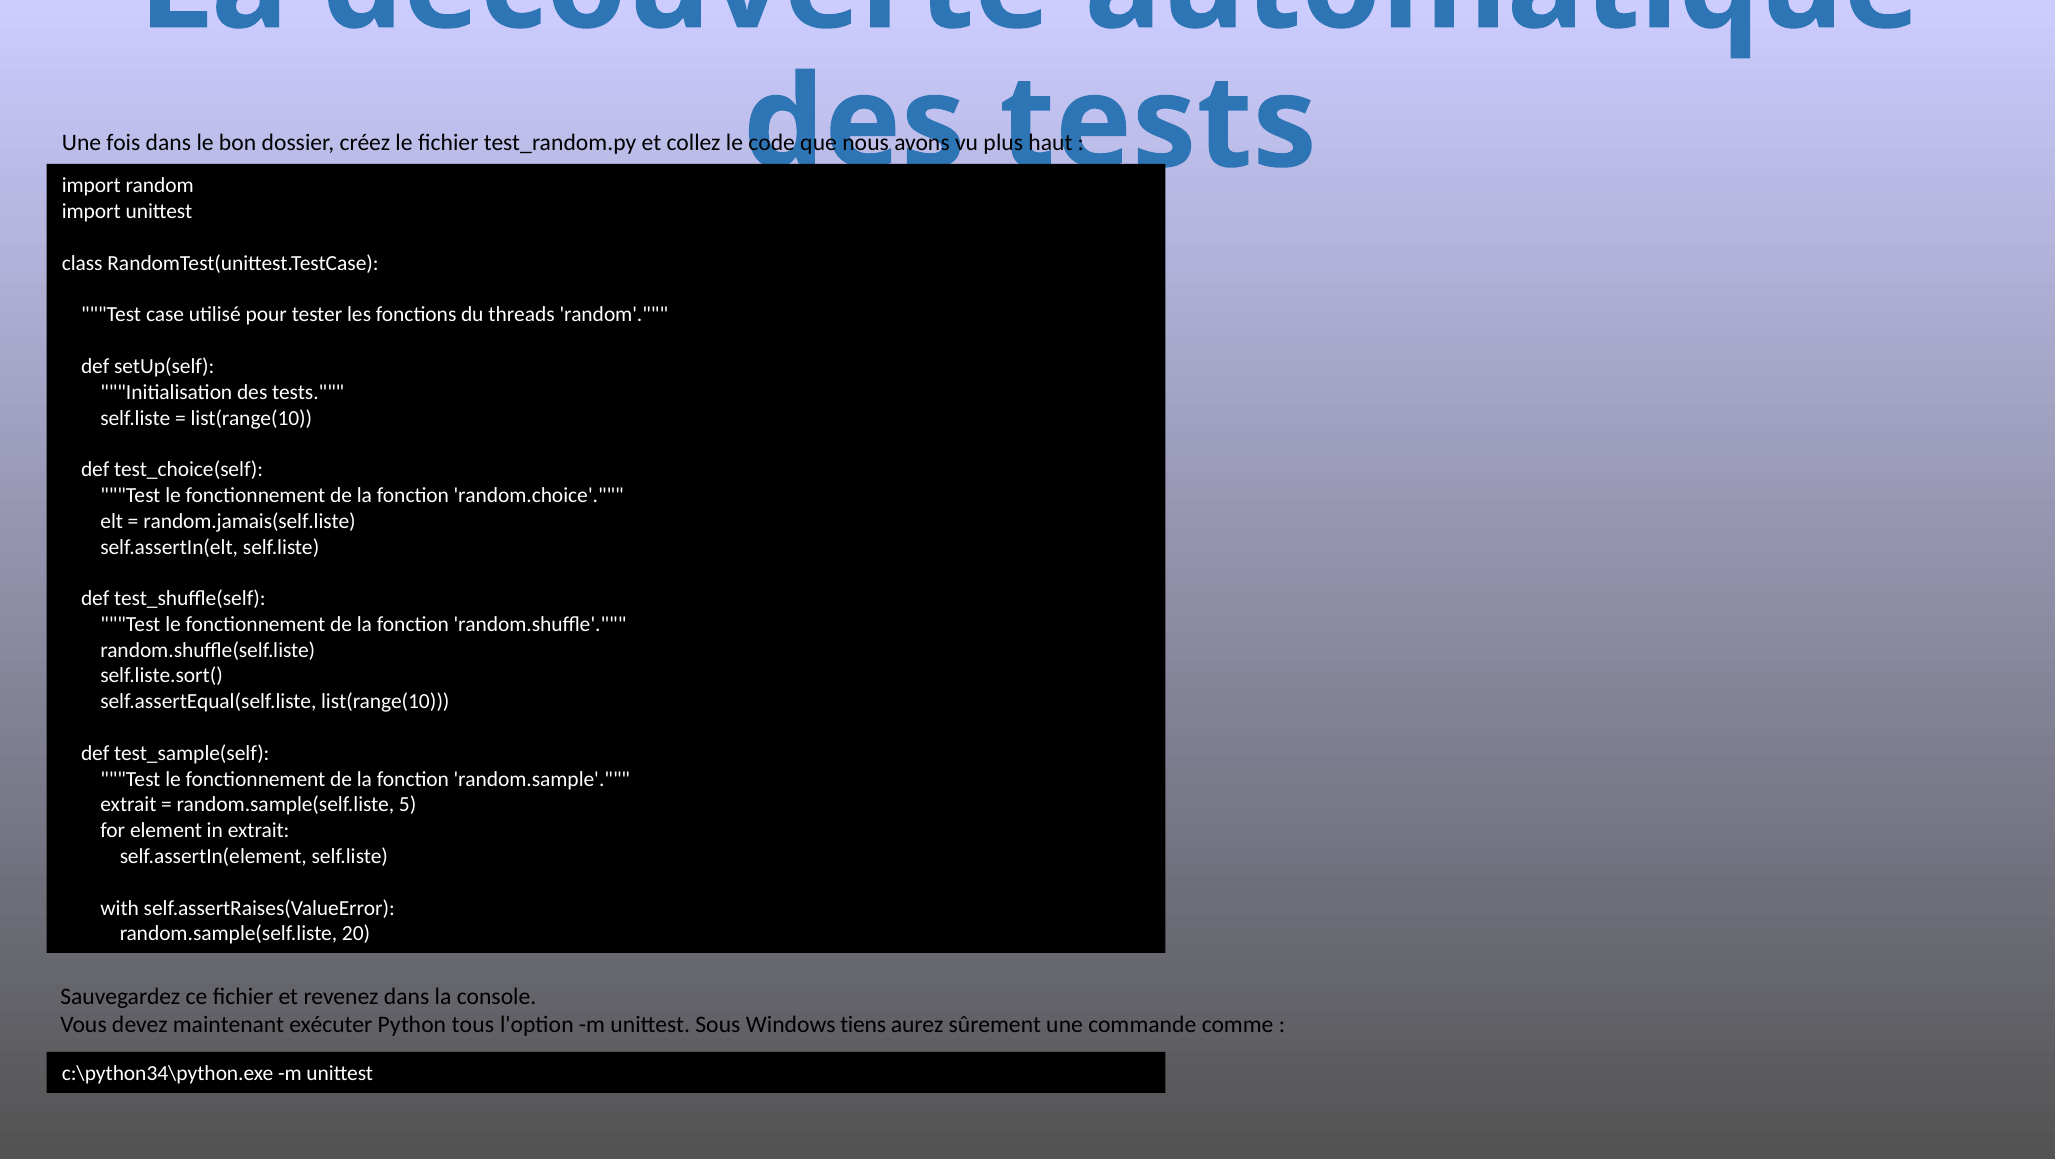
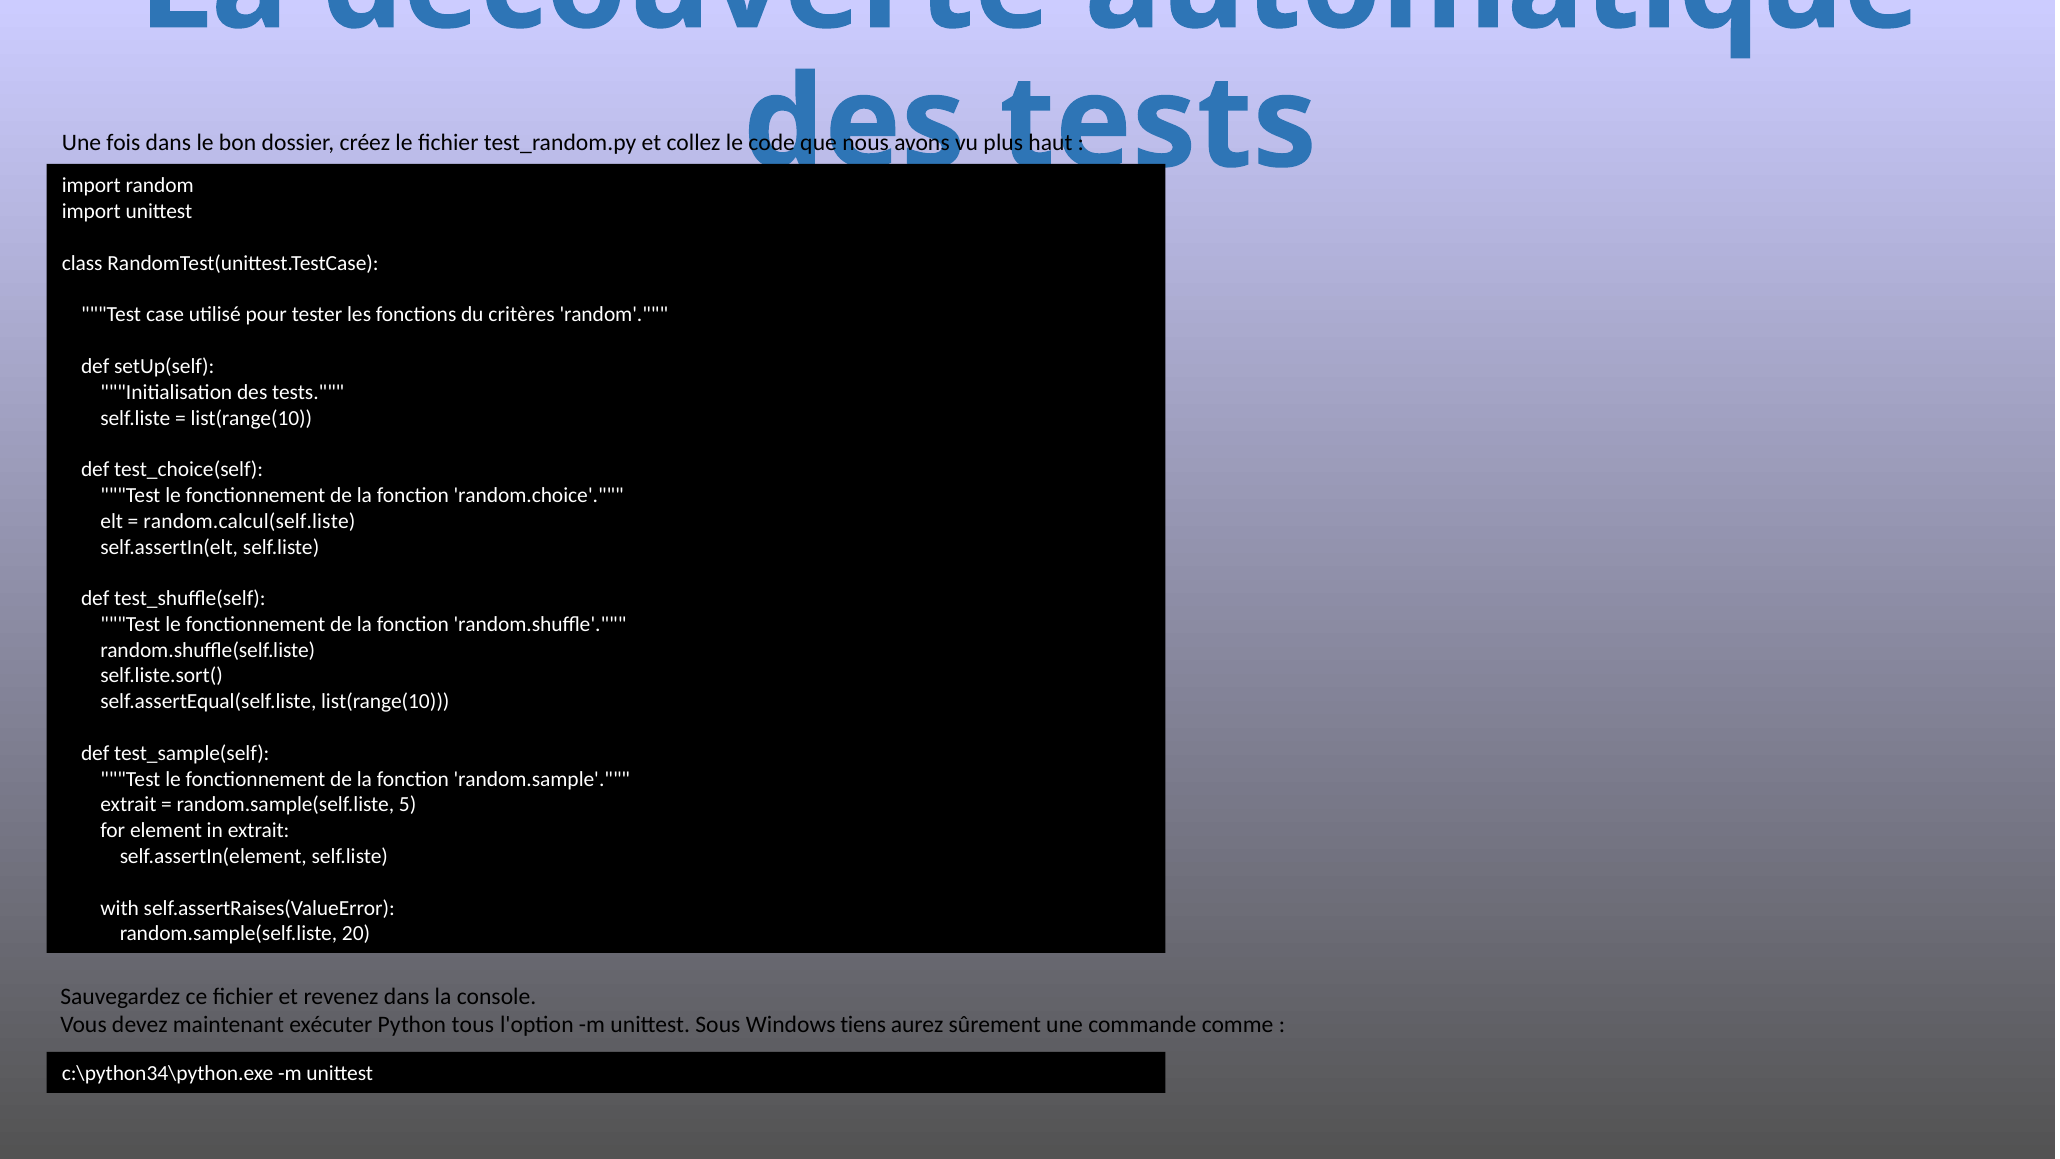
threads: threads -> critères
random.jamais(self.liste: random.jamais(self.liste -> random.calcul(self.liste
